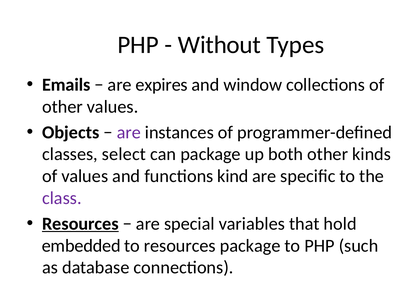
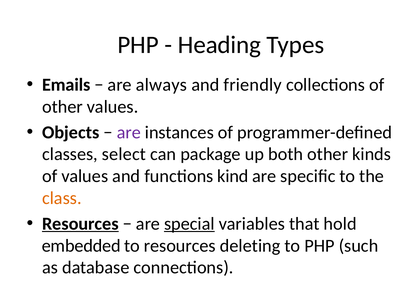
Without: Without -> Heading
expires: expires -> always
window: window -> friendly
class colour: purple -> orange
special underline: none -> present
resources package: package -> deleting
